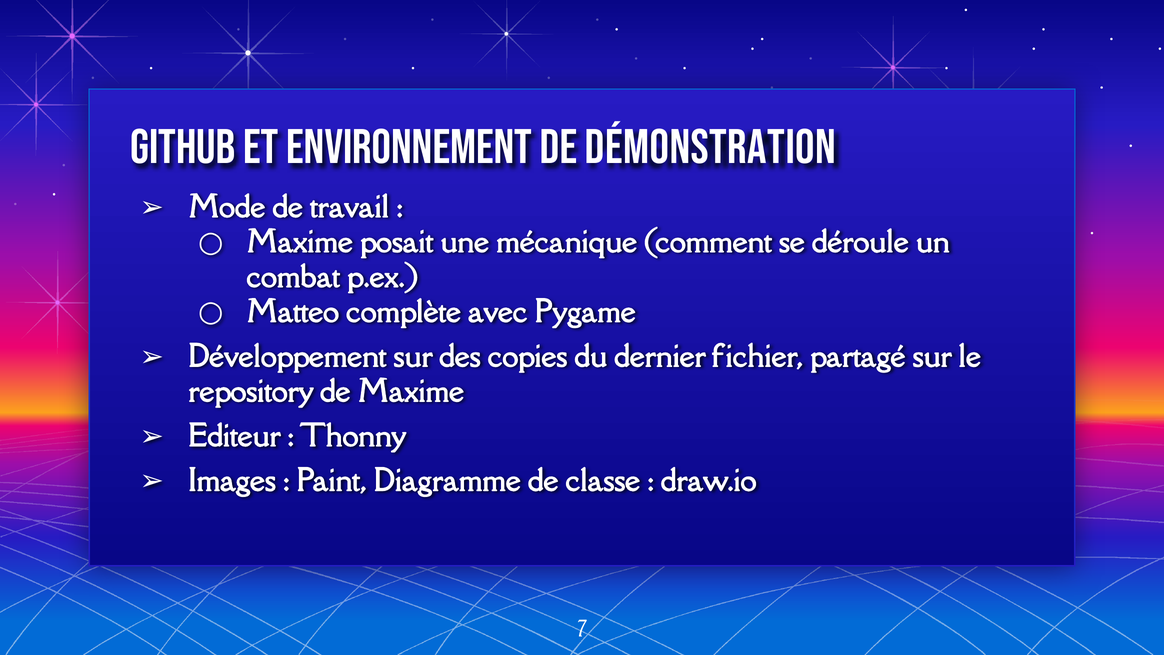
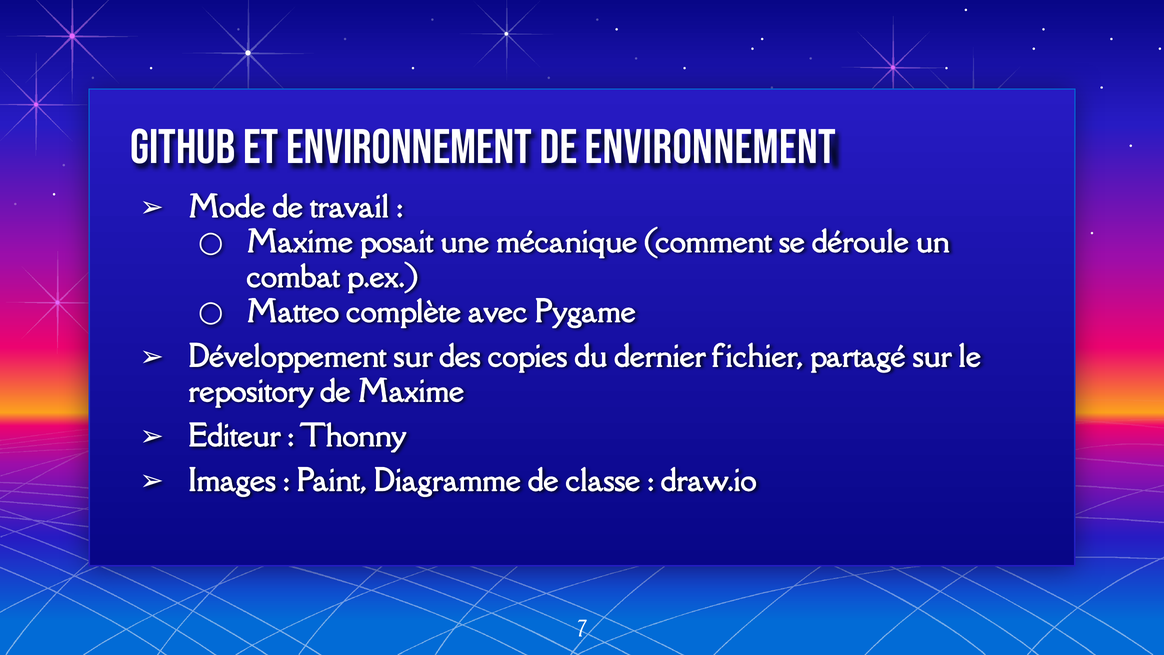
de démonstration: démonstration -> environnement
